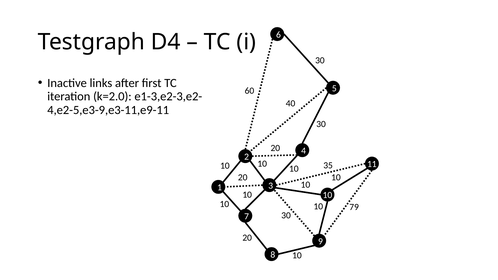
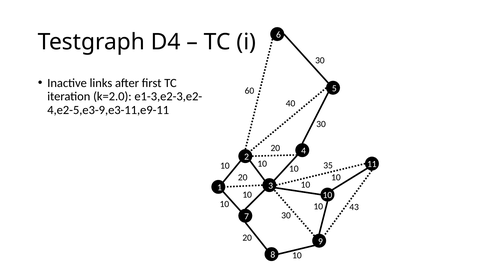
79: 79 -> 43
